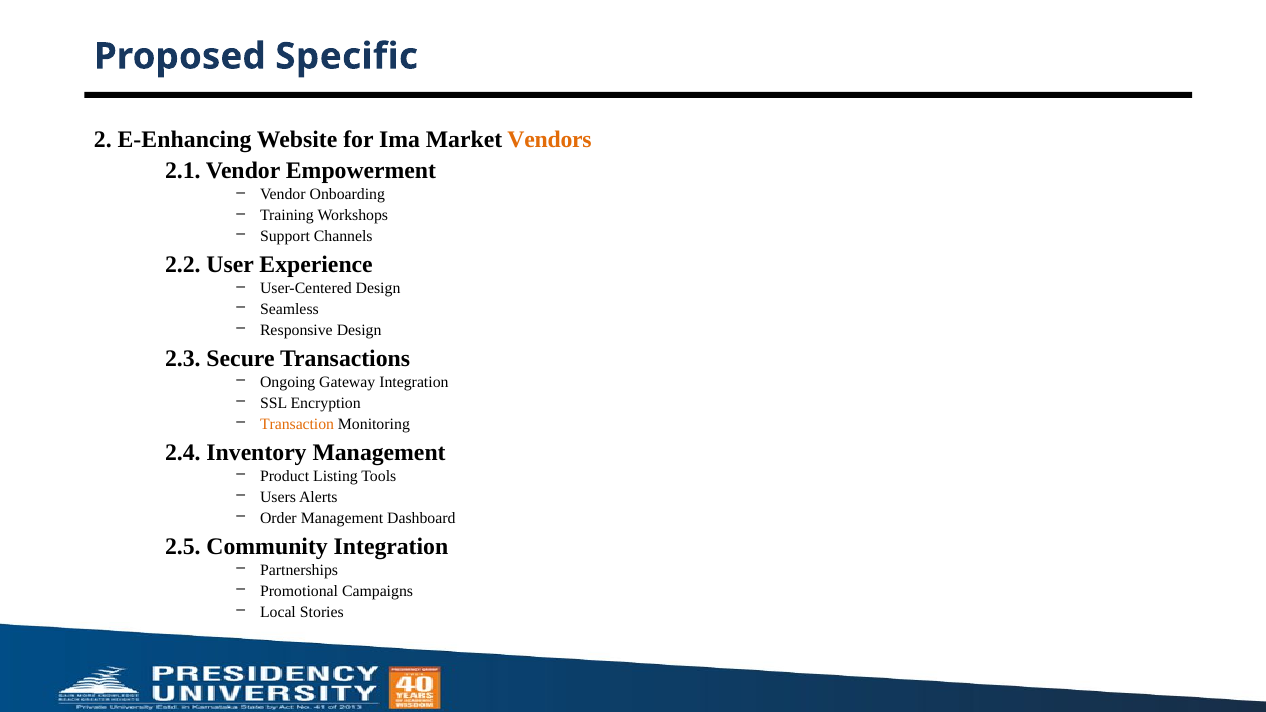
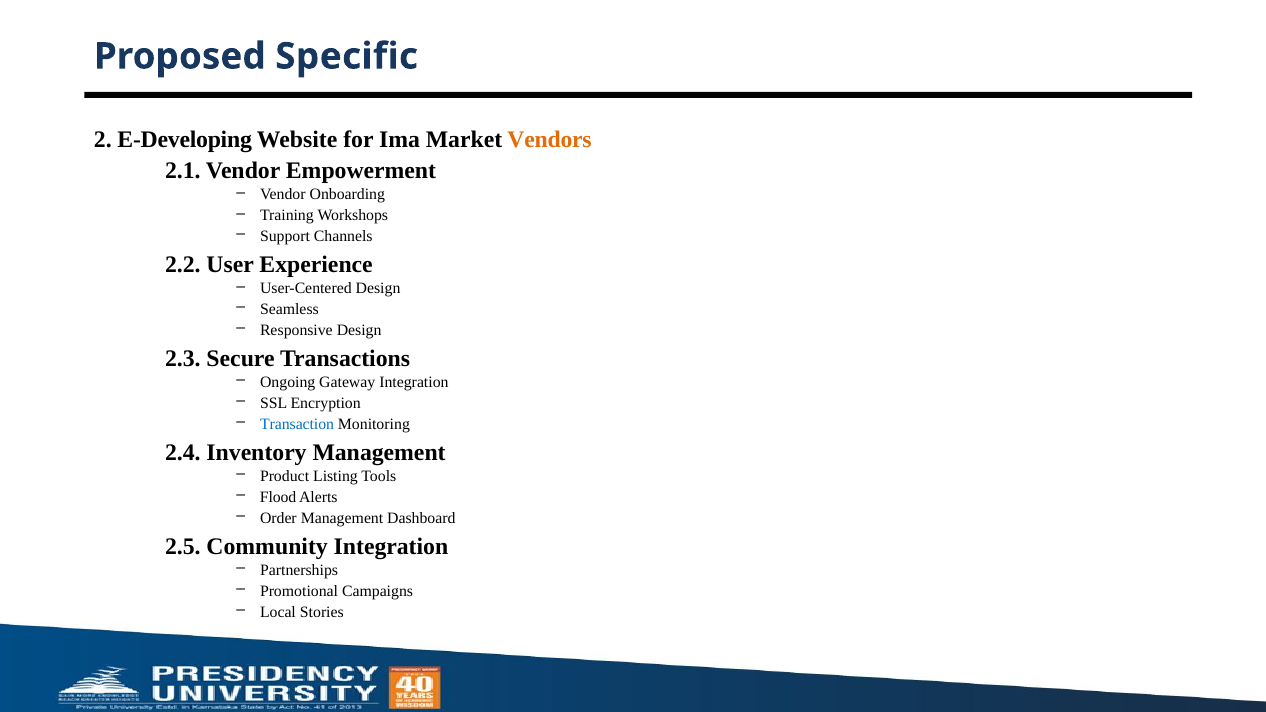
E-Enhancing: E-Enhancing -> E-Developing
Transaction colour: orange -> blue
Users: Users -> Flood
